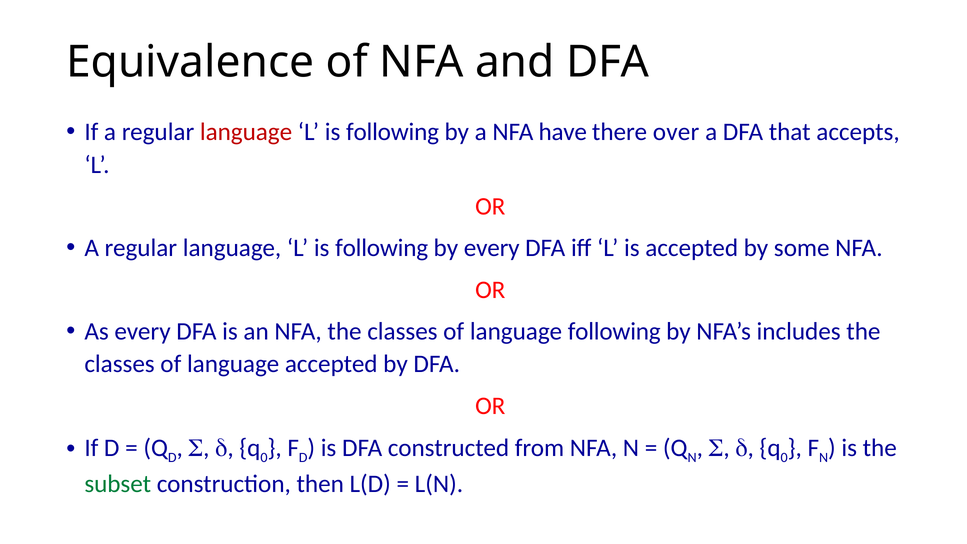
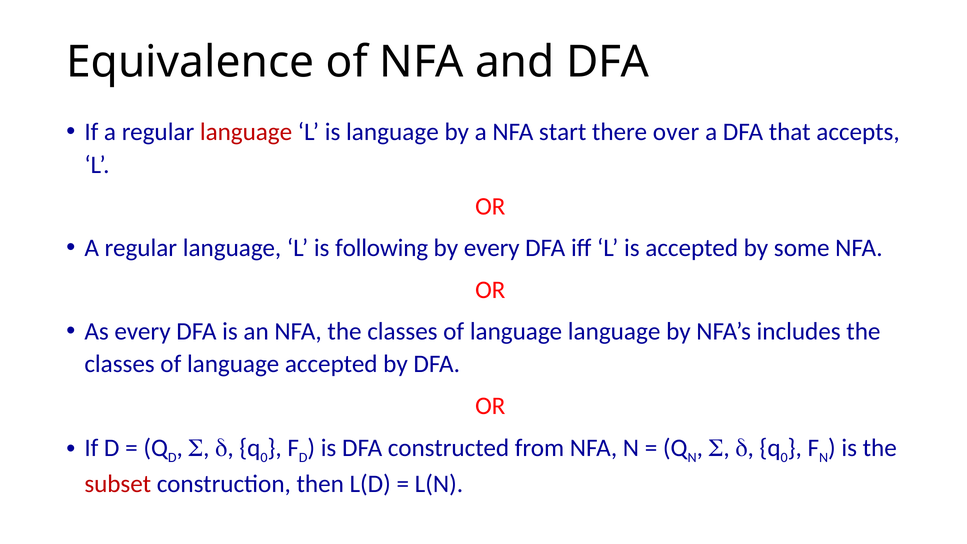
following at (393, 132): following -> language
have: have -> start
language following: following -> language
subset colour: green -> red
